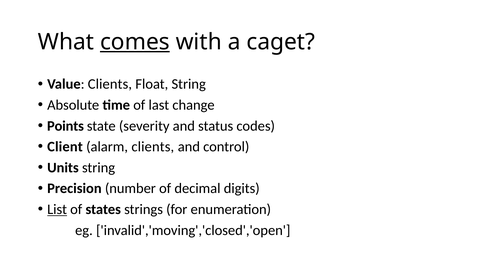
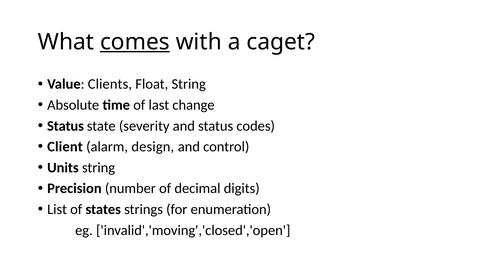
Points at (65, 126): Points -> Status
alarm clients: clients -> design
List underline: present -> none
